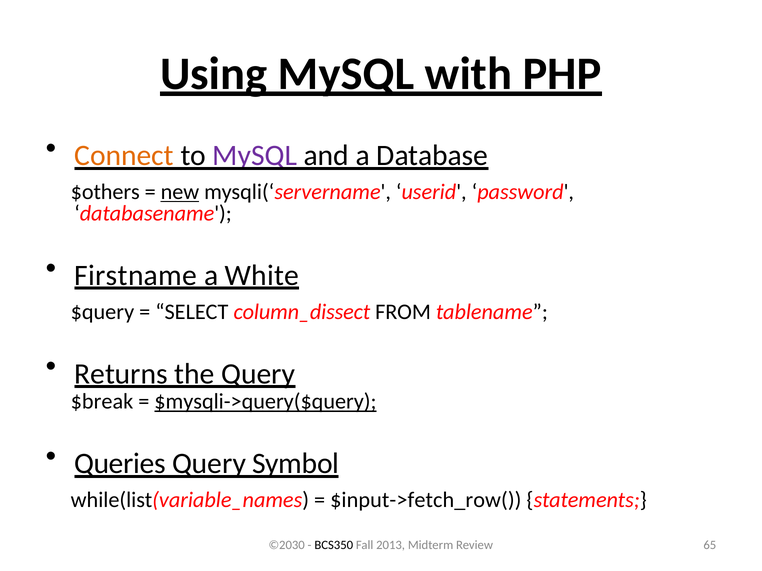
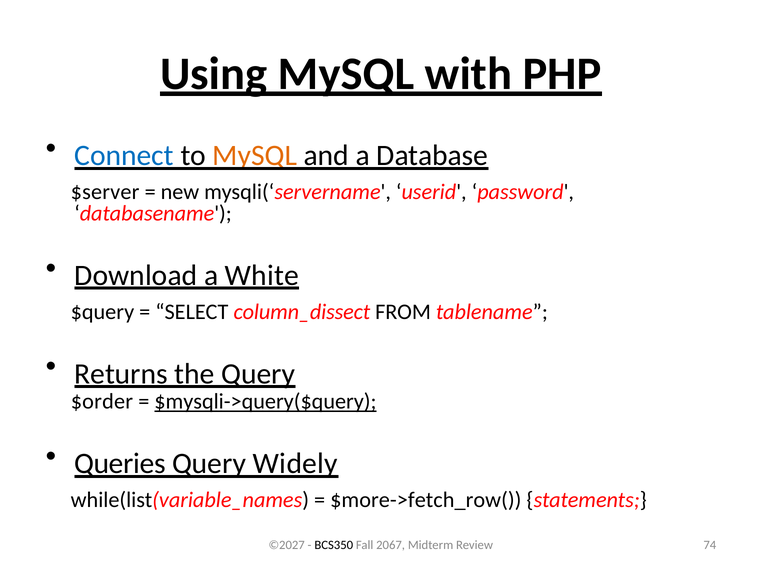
Connect colour: orange -> blue
MySQL at (255, 156) colour: purple -> orange
$others: $others -> $server
new underline: present -> none
Firstname: Firstname -> Download
$break: $break -> $order
Symbol: Symbol -> Widely
$input->fetch_row(: $input->fetch_row( -> $more->fetch_row(
©2030: ©2030 -> ©2027
2013: 2013 -> 2067
65: 65 -> 74
